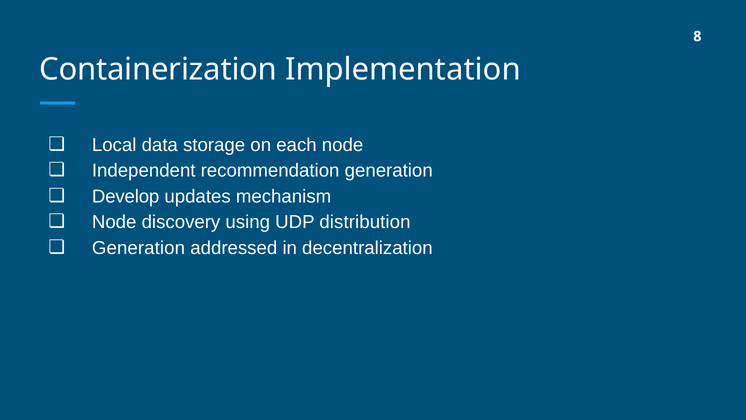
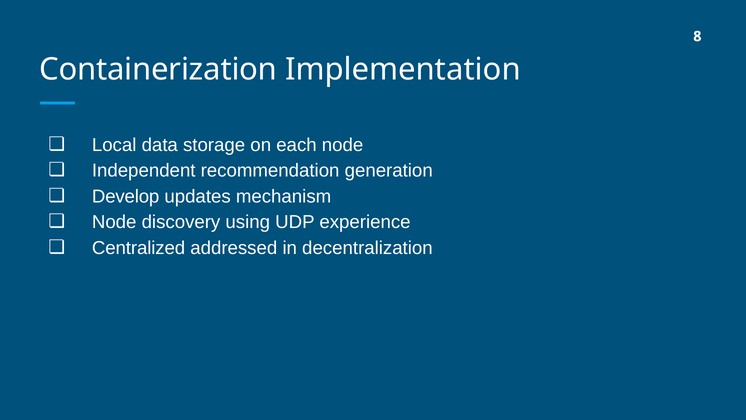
distribution: distribution -> experience
Generation at (138, 248): Generation -> Centralized
